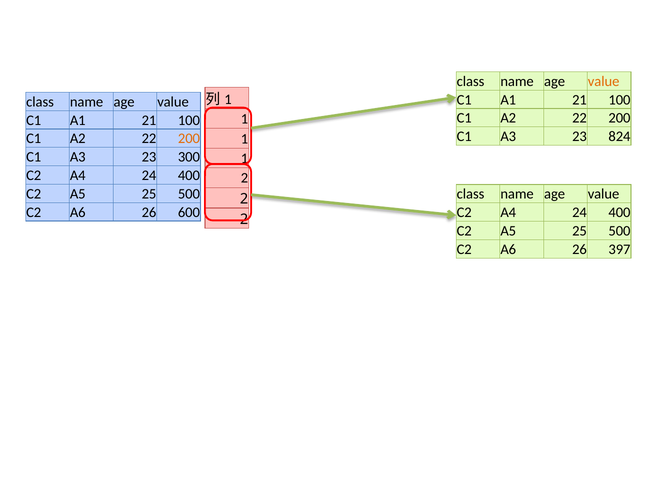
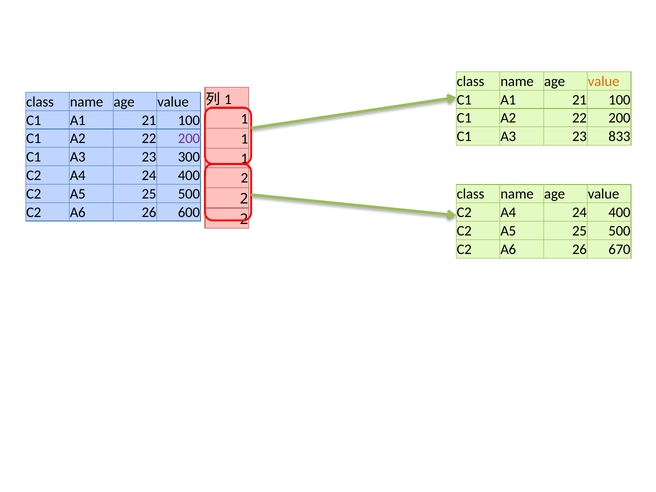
824: 824 -> 833
200 at (189, 139) colour: orange -> purple
397: 397 -> 670
